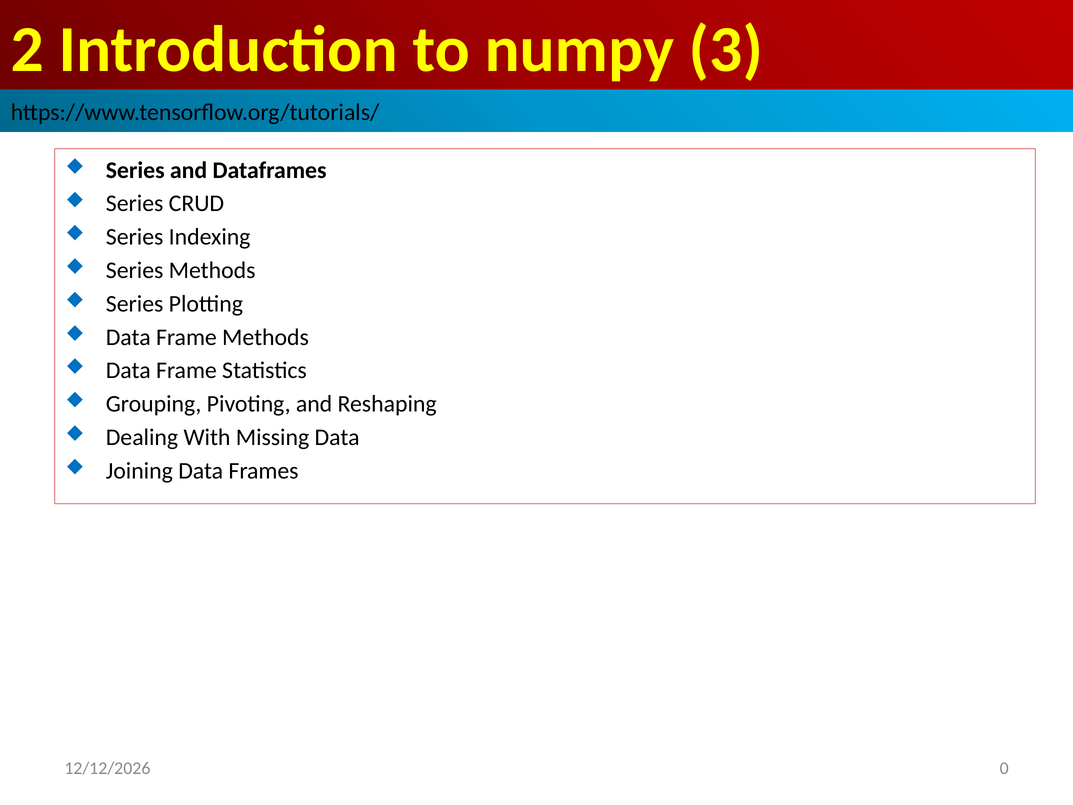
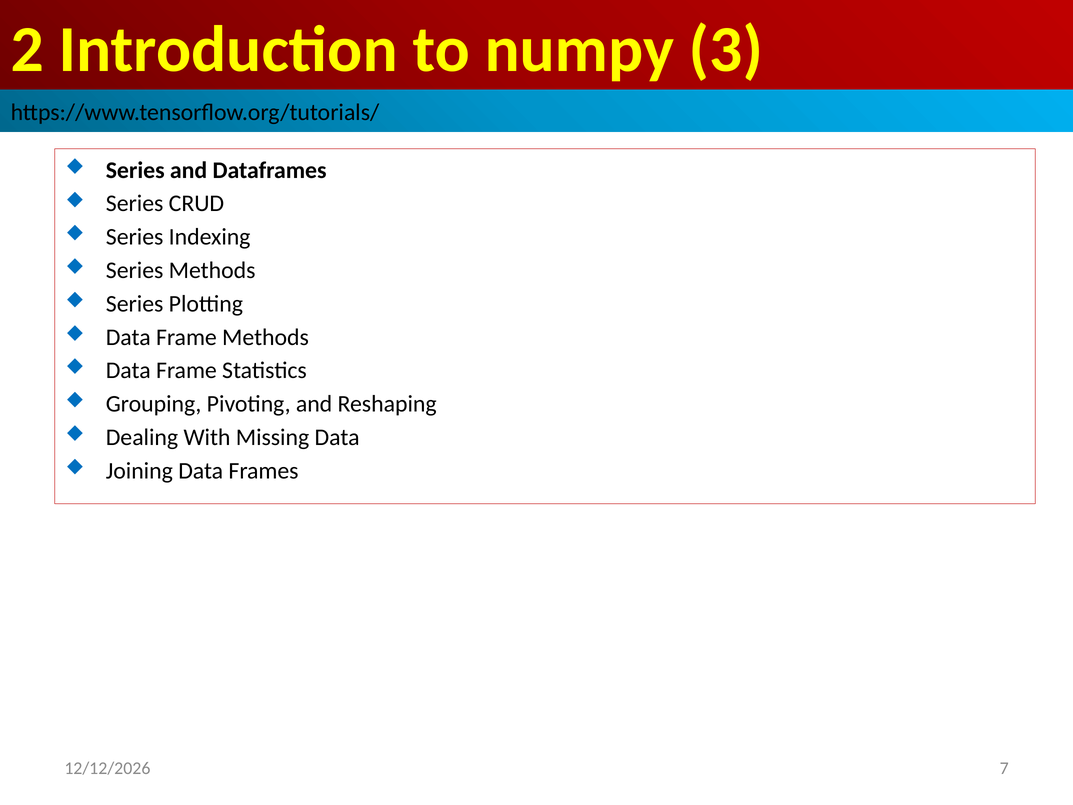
0: 0 -> 7
